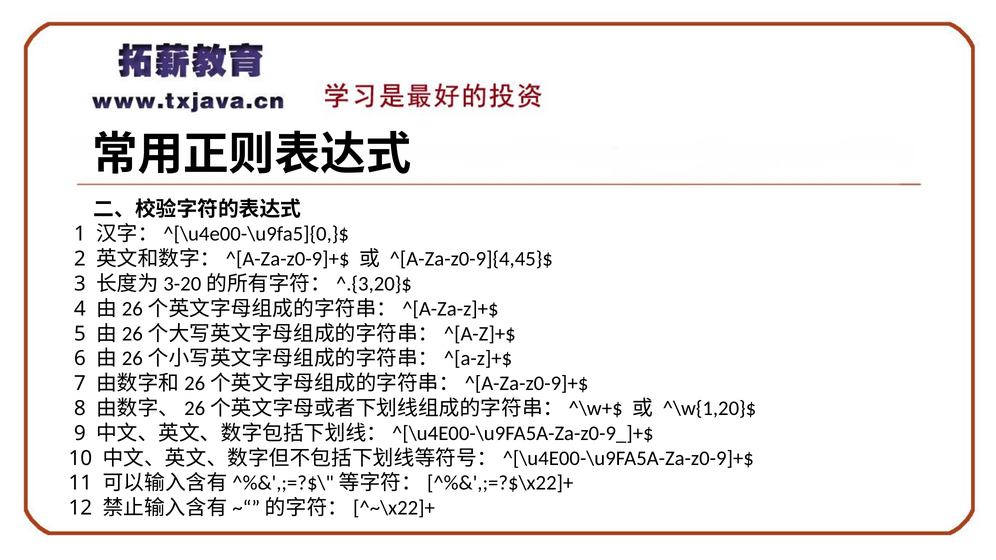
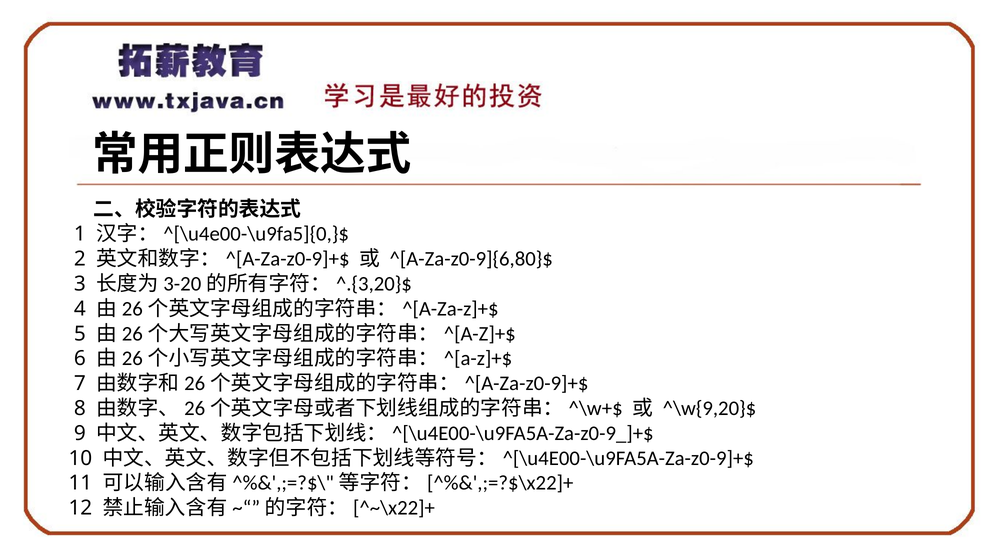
^[A-Za-z0-9]{4,45}$: ^[A-Za-z0-9]{4,45}$ -> ^[A-Za-z0-9]{6,80}$
^\w{1,20}$: ^\w{1,20}$ -> ^\w{9,20}$
